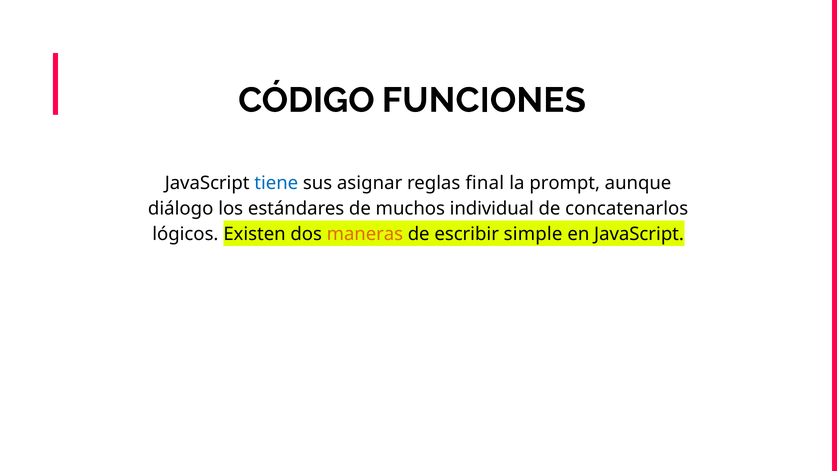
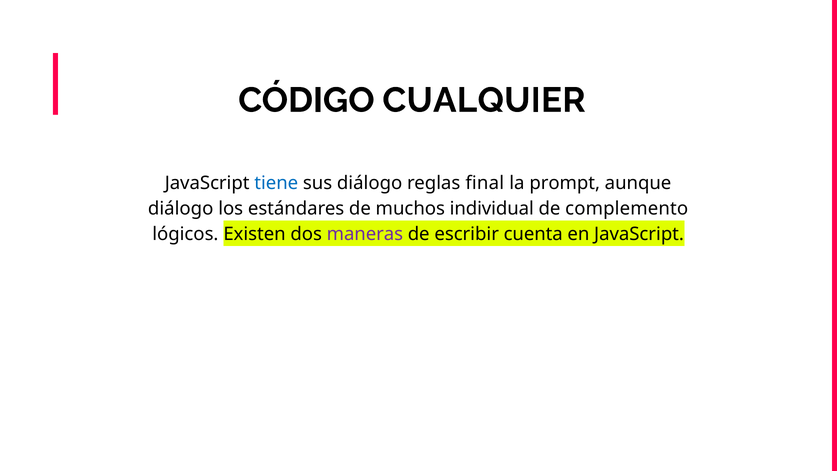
FUNCIONES: FUNCIONES -> CUALQUIER
sus asignar: asignar -> diálogo
concatenarlos: concatenarlos -> complemento
maneras colour: orange -> purple
simple: simple -> cuenta
